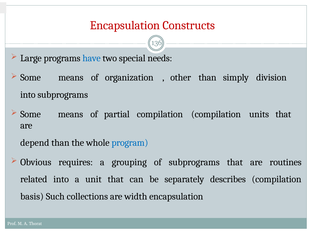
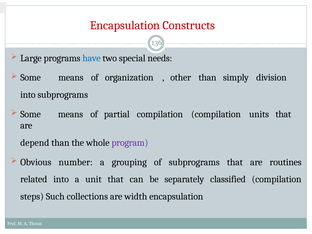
program colour: blue -> purple
requires: requires -> number
describes: describes -> classified
basis: basis -> steps
